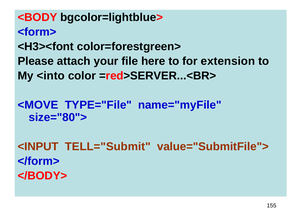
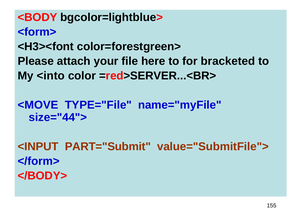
extension: extension -> bracketed
size="80">: size="80"> -> size="44">
TELL="Submit: TELL="Submit -> PART="Submit
